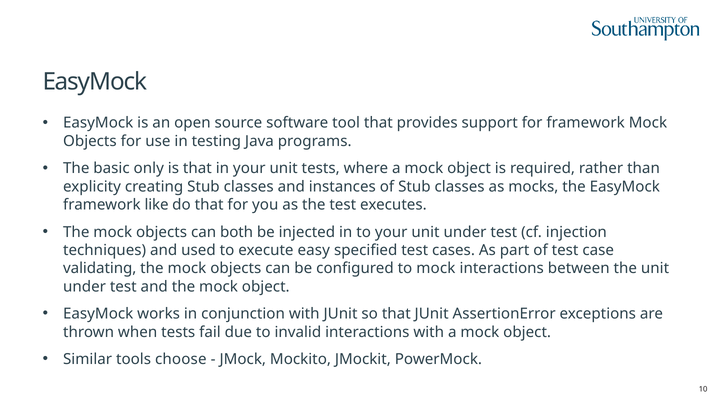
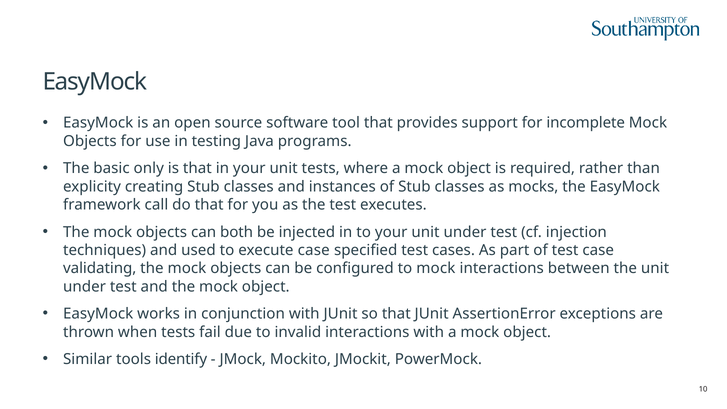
for framework: framework -> incomplete
like: like -> call
execute easy: easy -> case
choose: choose -> identify
